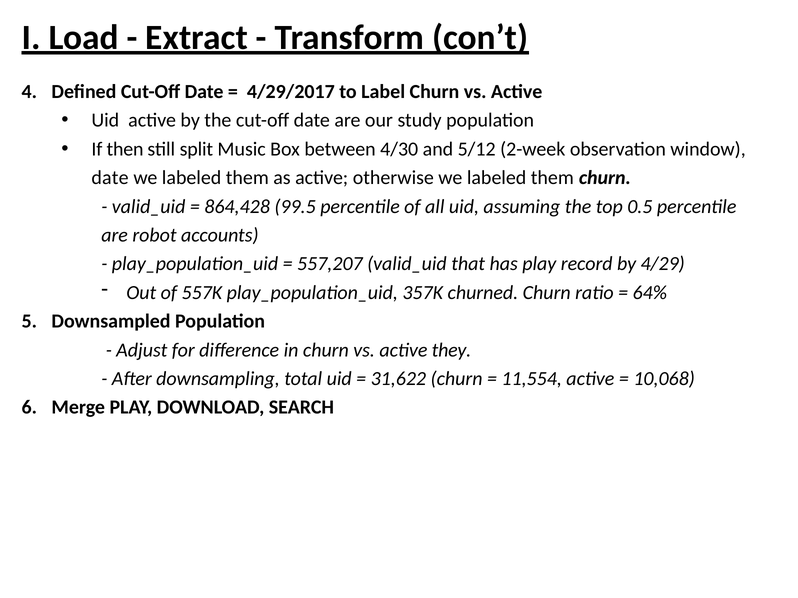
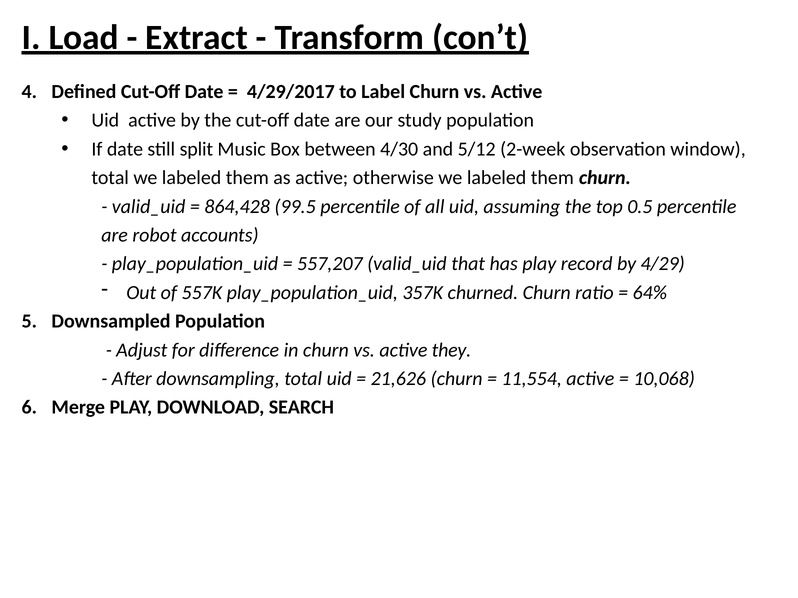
If then: then -> date
date at (110, 178): date -> total
31,622: 31,622 -> 21,626
